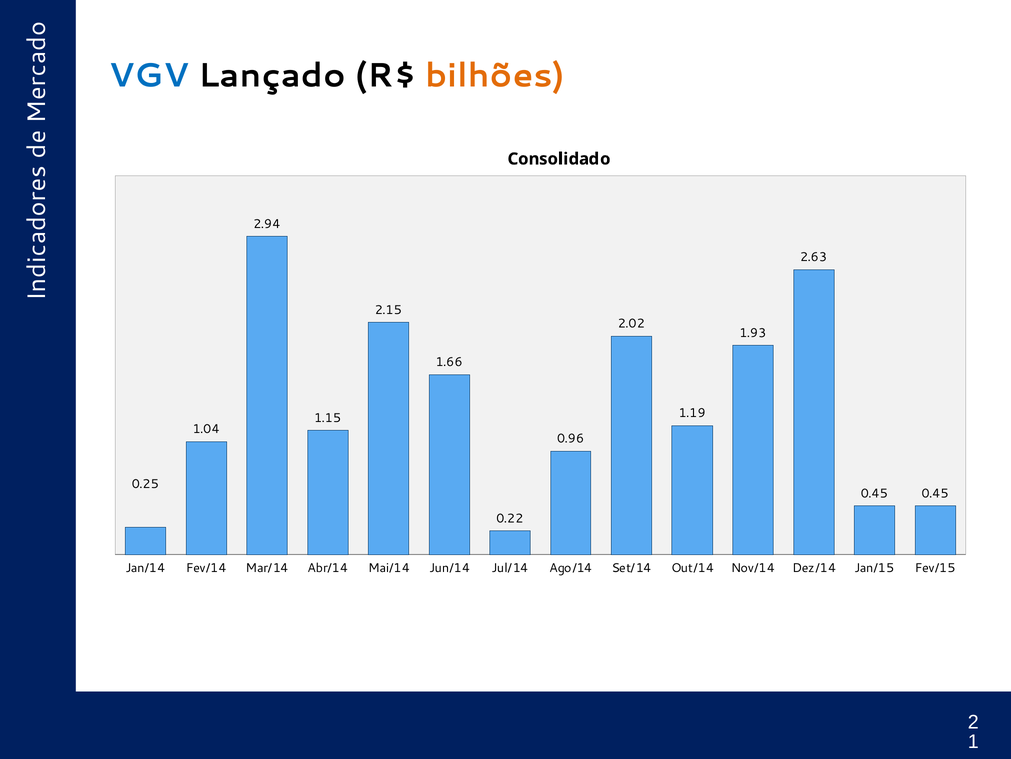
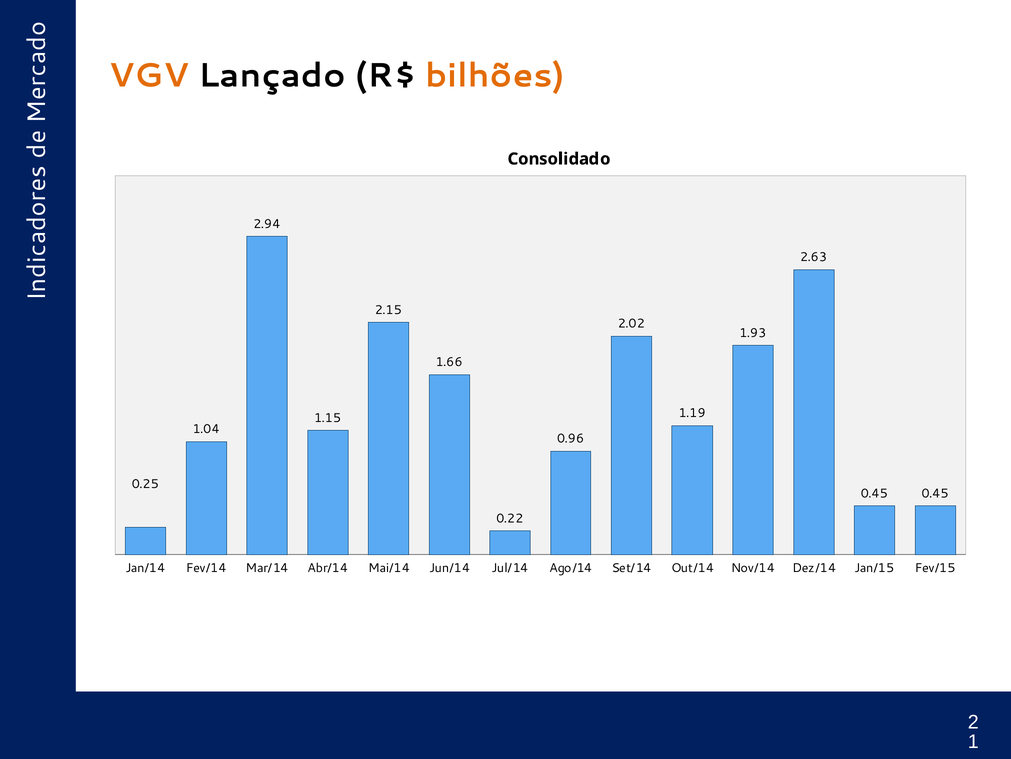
VGV colour: blue -> orange
